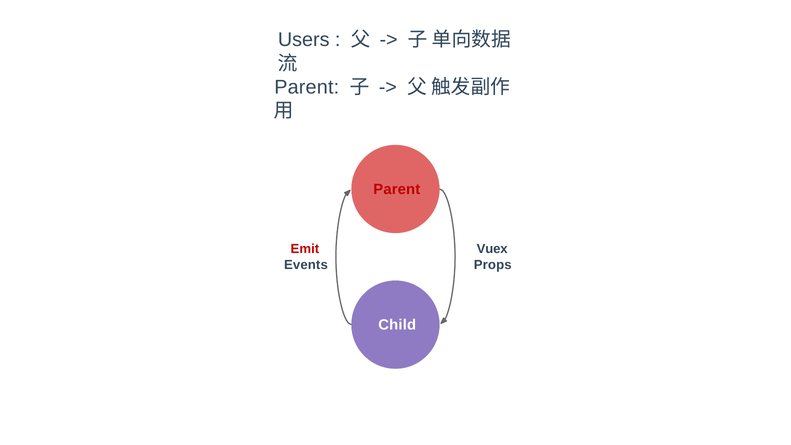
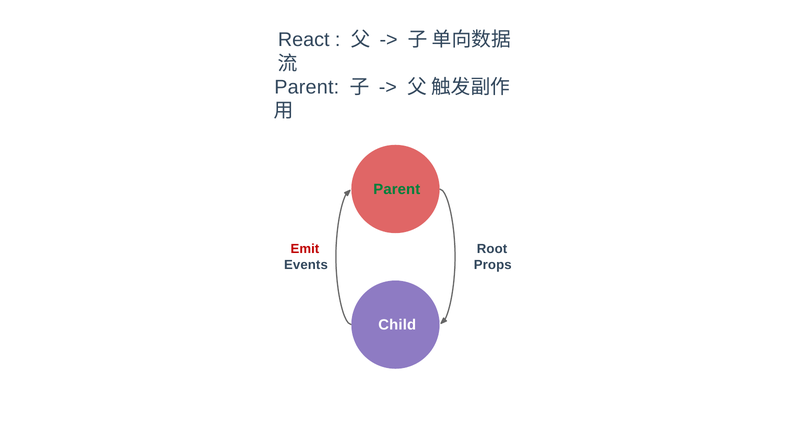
Users: Users -> React
Parent at (397, 189) colour: red -> green
Vuex: Vuex -> Root
